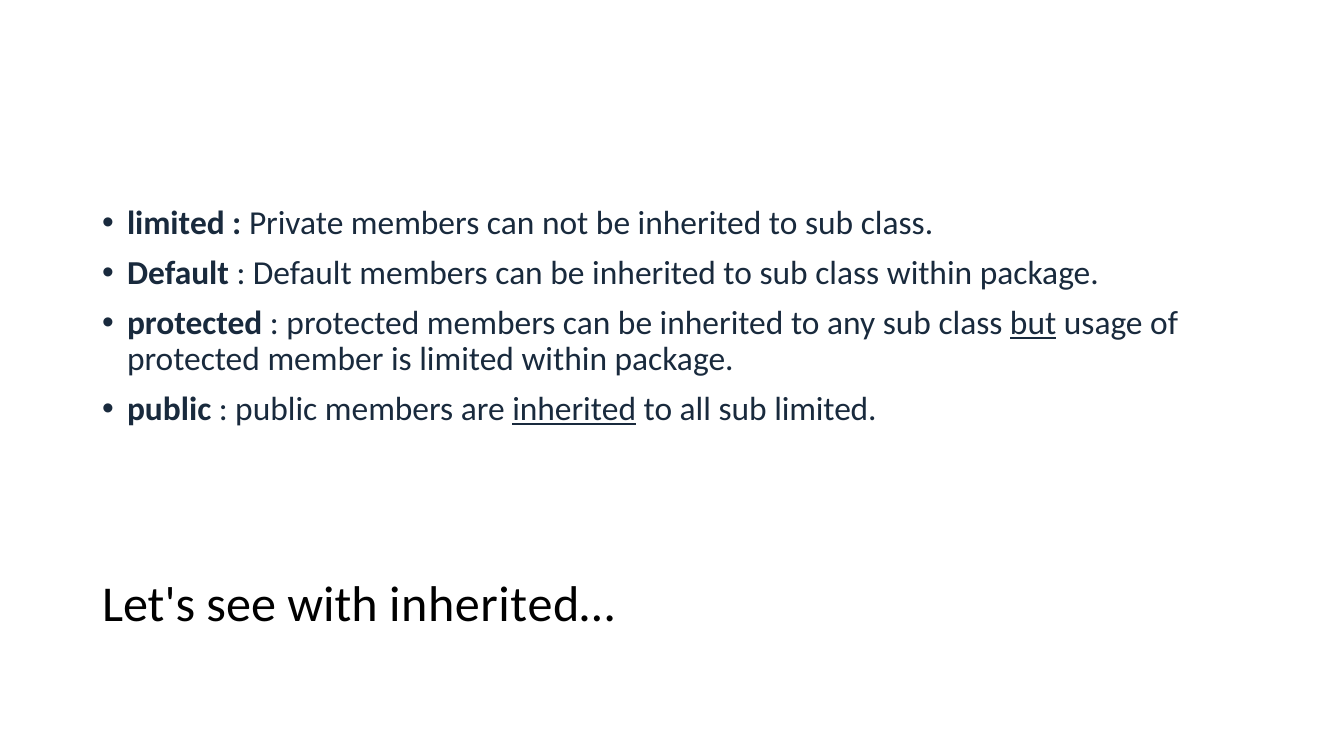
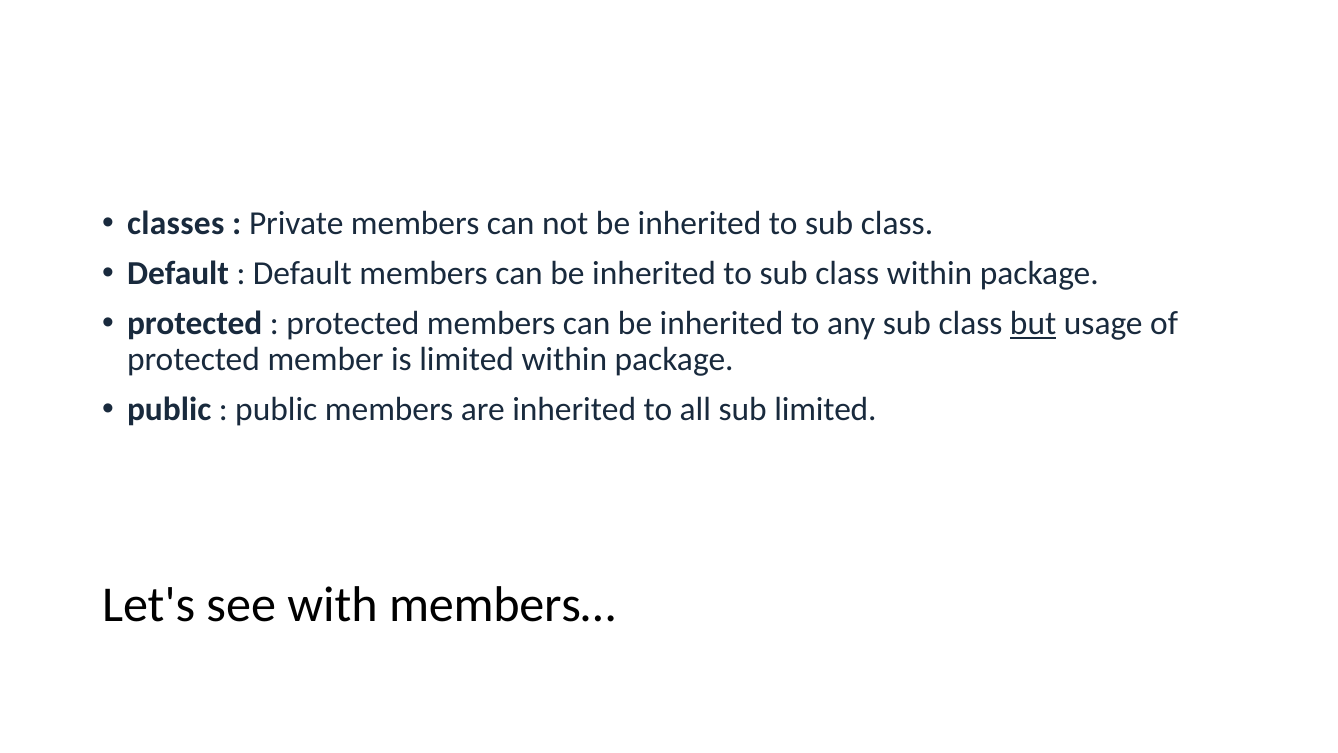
limited at (176, 223): limited -> classes
inherited at (574, 410) underline: present -> none
inherited…: inherited… -> members…
